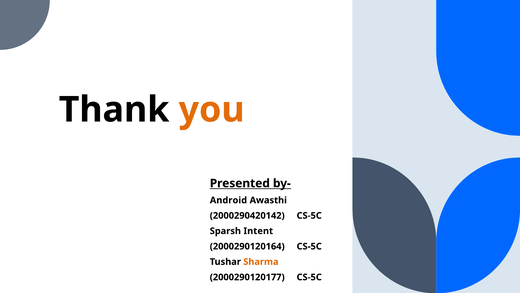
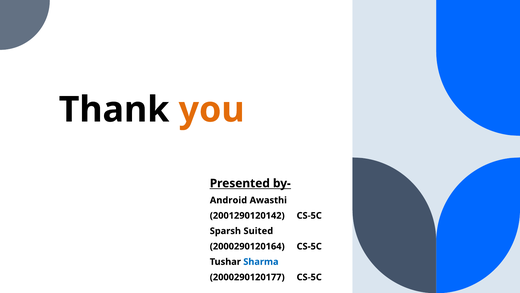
2000290420142: 2000290420142 -> 2001290120142
Intent: Intent -> Suited
Sharma colour: orange -> blue
